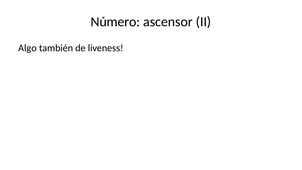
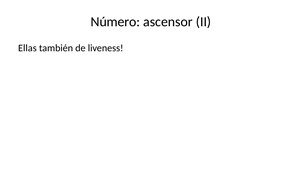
Algo: Algo -> Ellas
